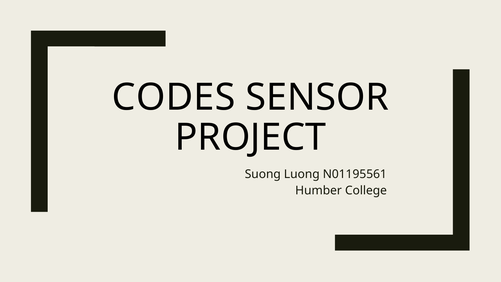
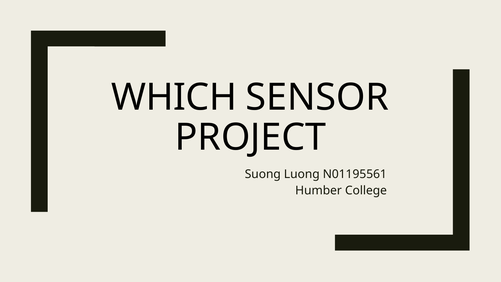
CODES: CODES -> WHICH
